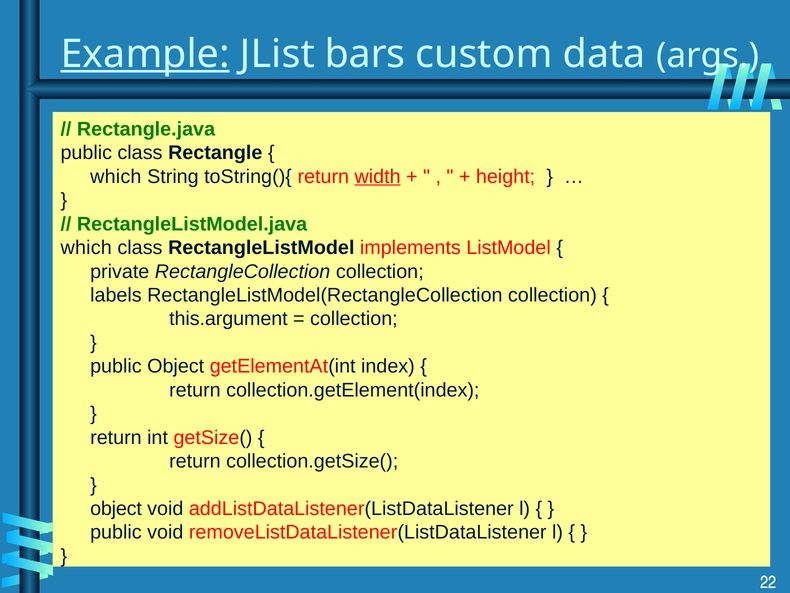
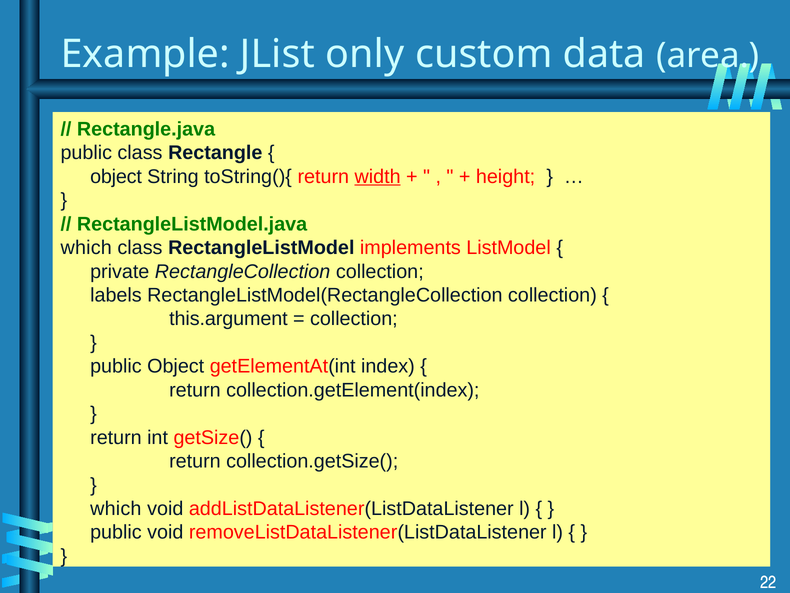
Example underline: present -> none
bars: bars -> only
args: args -> area
which at (116, 176): which -> object
object at (116, 508): object -> which
